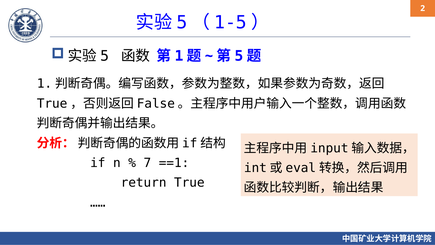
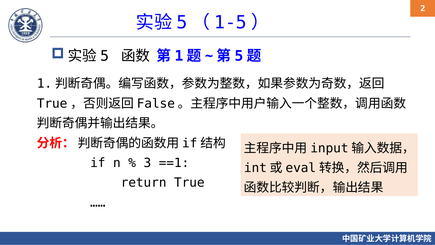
7: 7 -> 3
